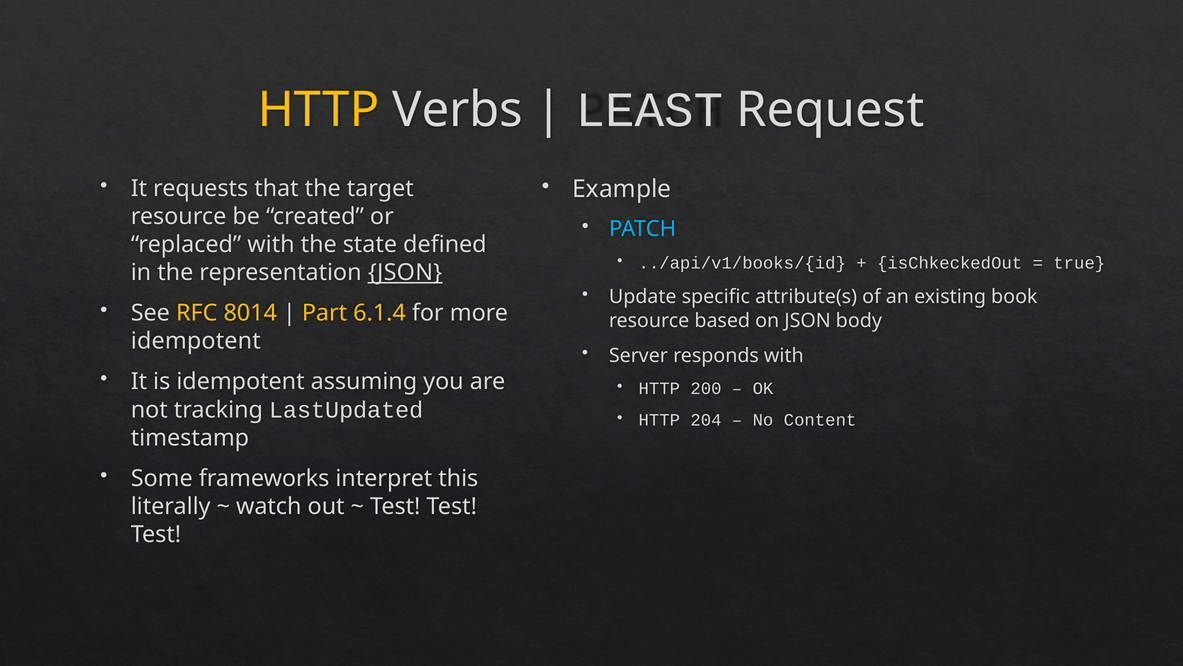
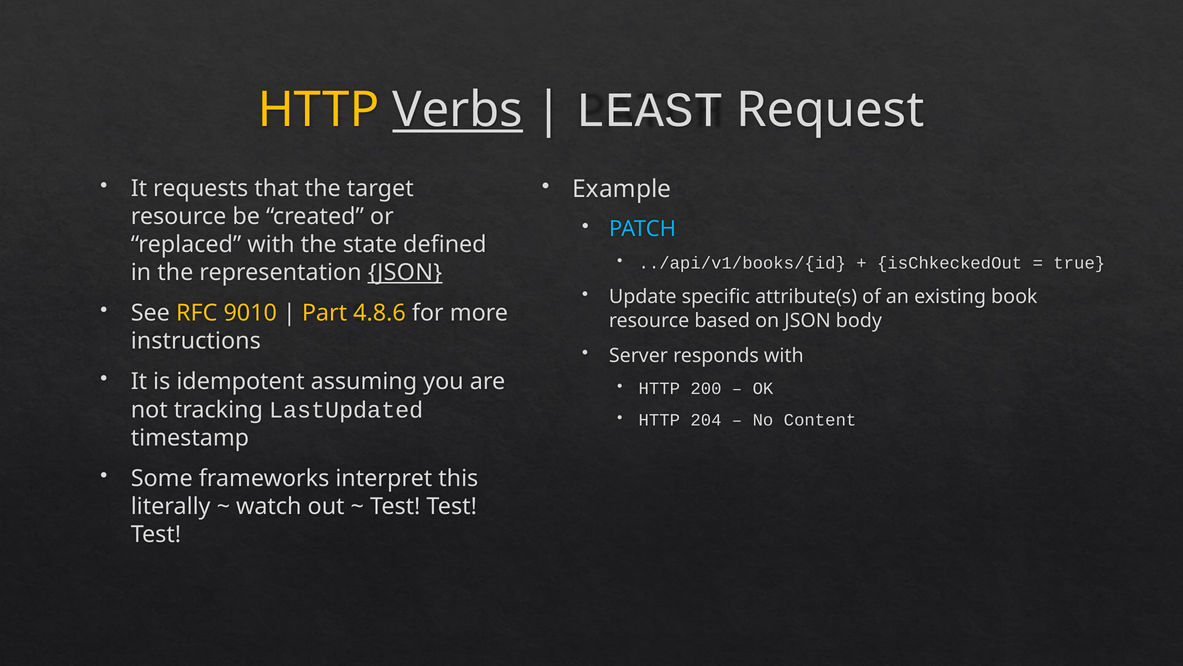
Verbs underline: none -> present
8014: 8014 -> 9010
6.1.4: 6.1.4 -> 4.8.6
idempotent at (196, 341): idempotent -> instructions
